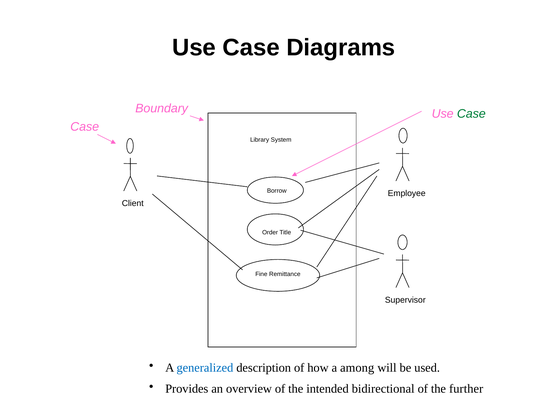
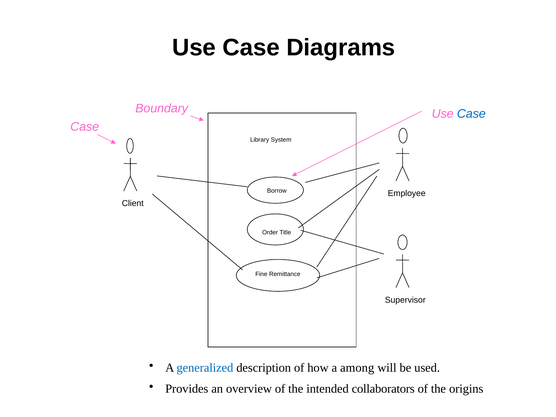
Case at (471, 114) colour: green -> blue
bidirectional: bidirectional -> collaborators
further: further -> origins
